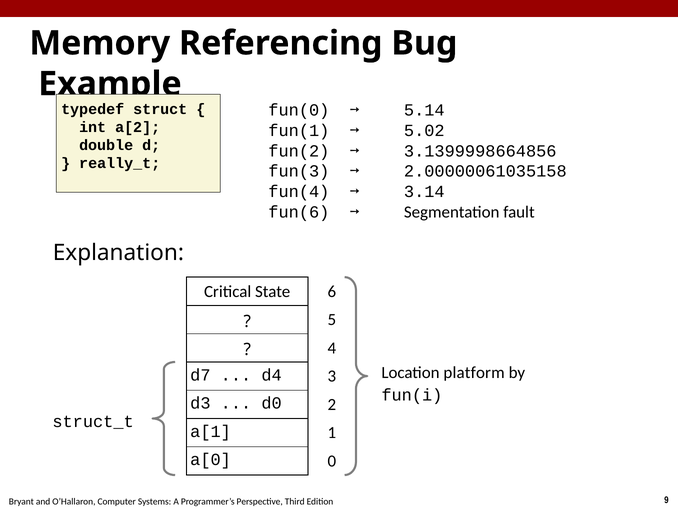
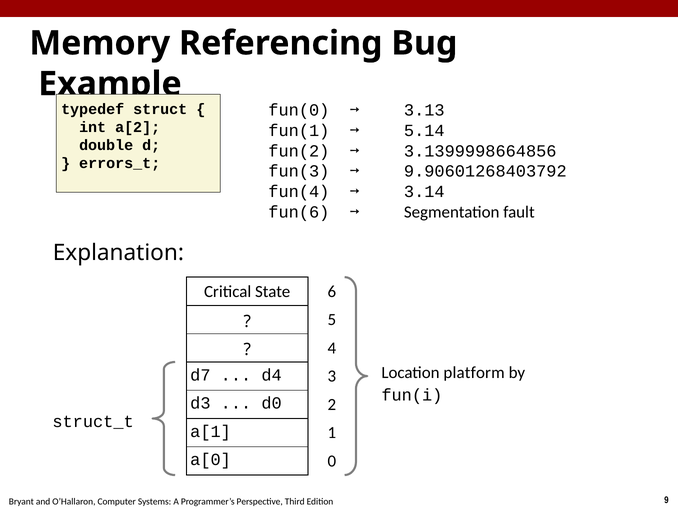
5.14: 5.14 -> 3.13
5.02: 5.02 -> 5.14
really_t: really_t -> errors_t
2.00000061035158: 2.00000061035158 -> 9.90601268403792
